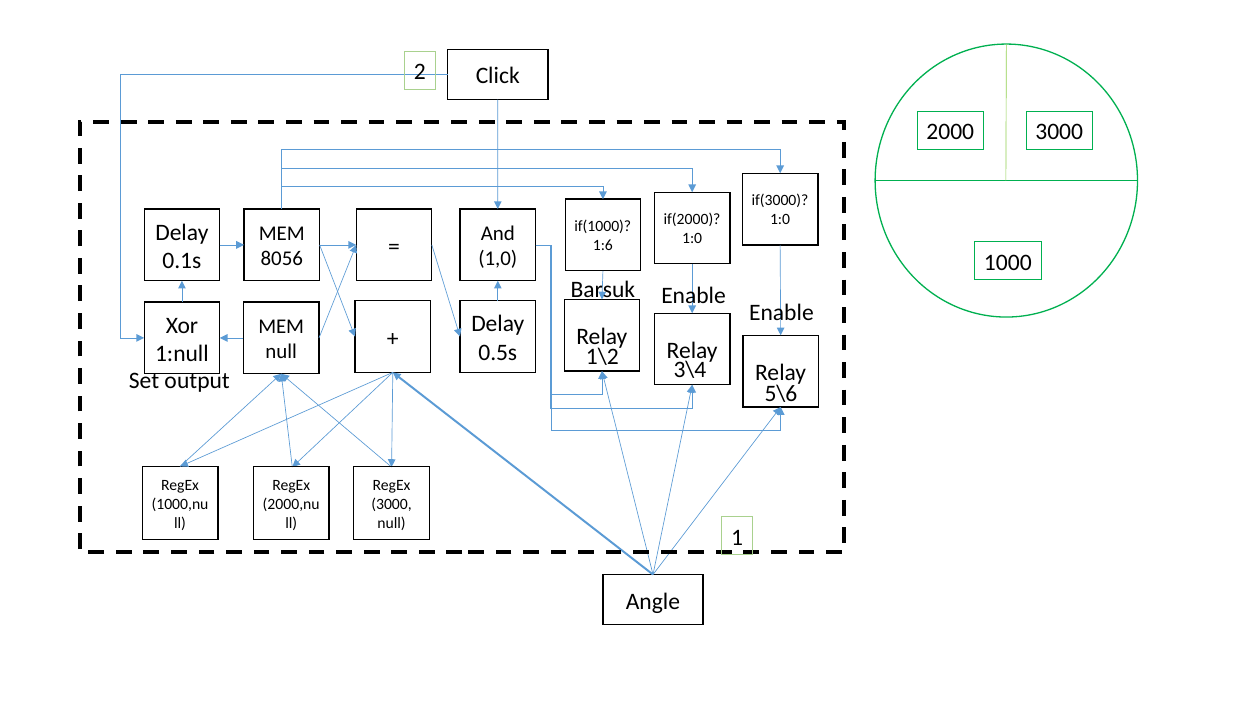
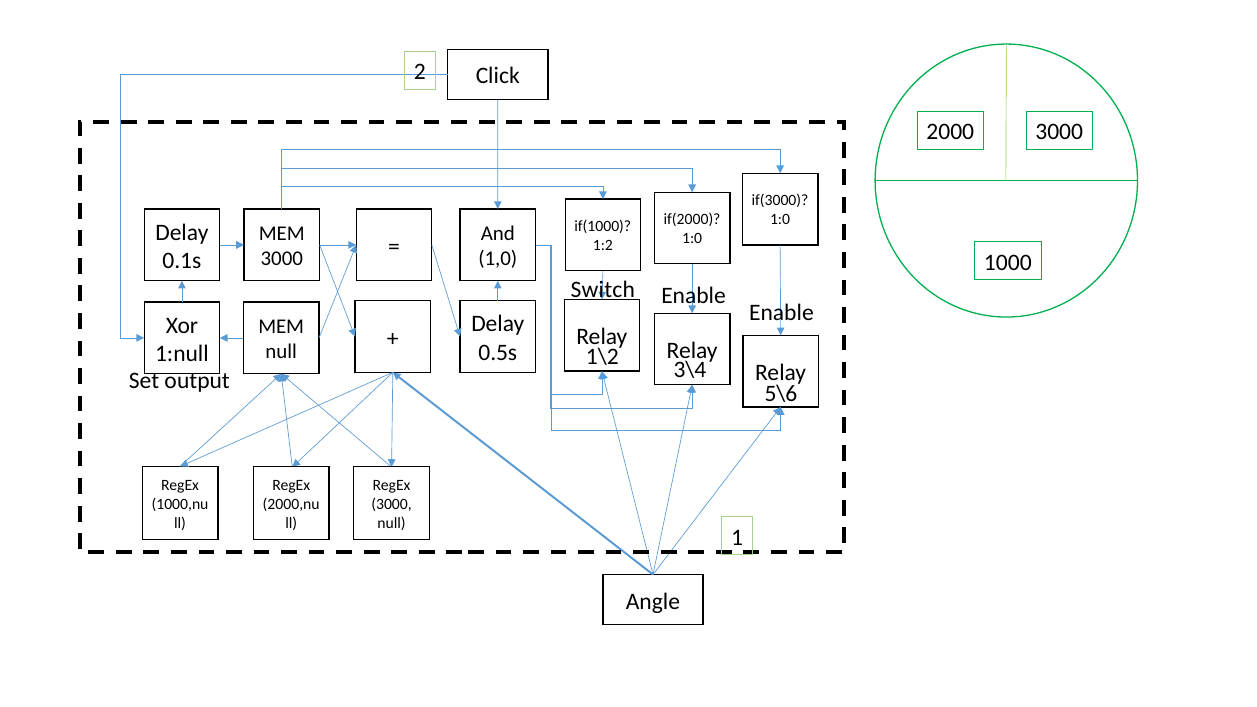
1:6: 1:6 -> 1:2
8056 at (282, 259): 8056 -> 3000
Barsuk: Barsuk -> Switch
